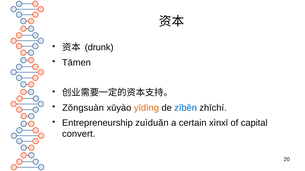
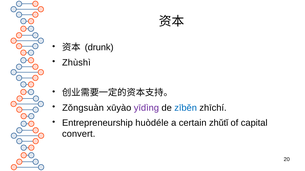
Tāmen: Tāmen -> Zhùshì
yīdìng colour: orange -> purple
zuìduǎn: zuìduǎn -> huòdéle
xìnxī: xìnxī -> zhǔtǐ
